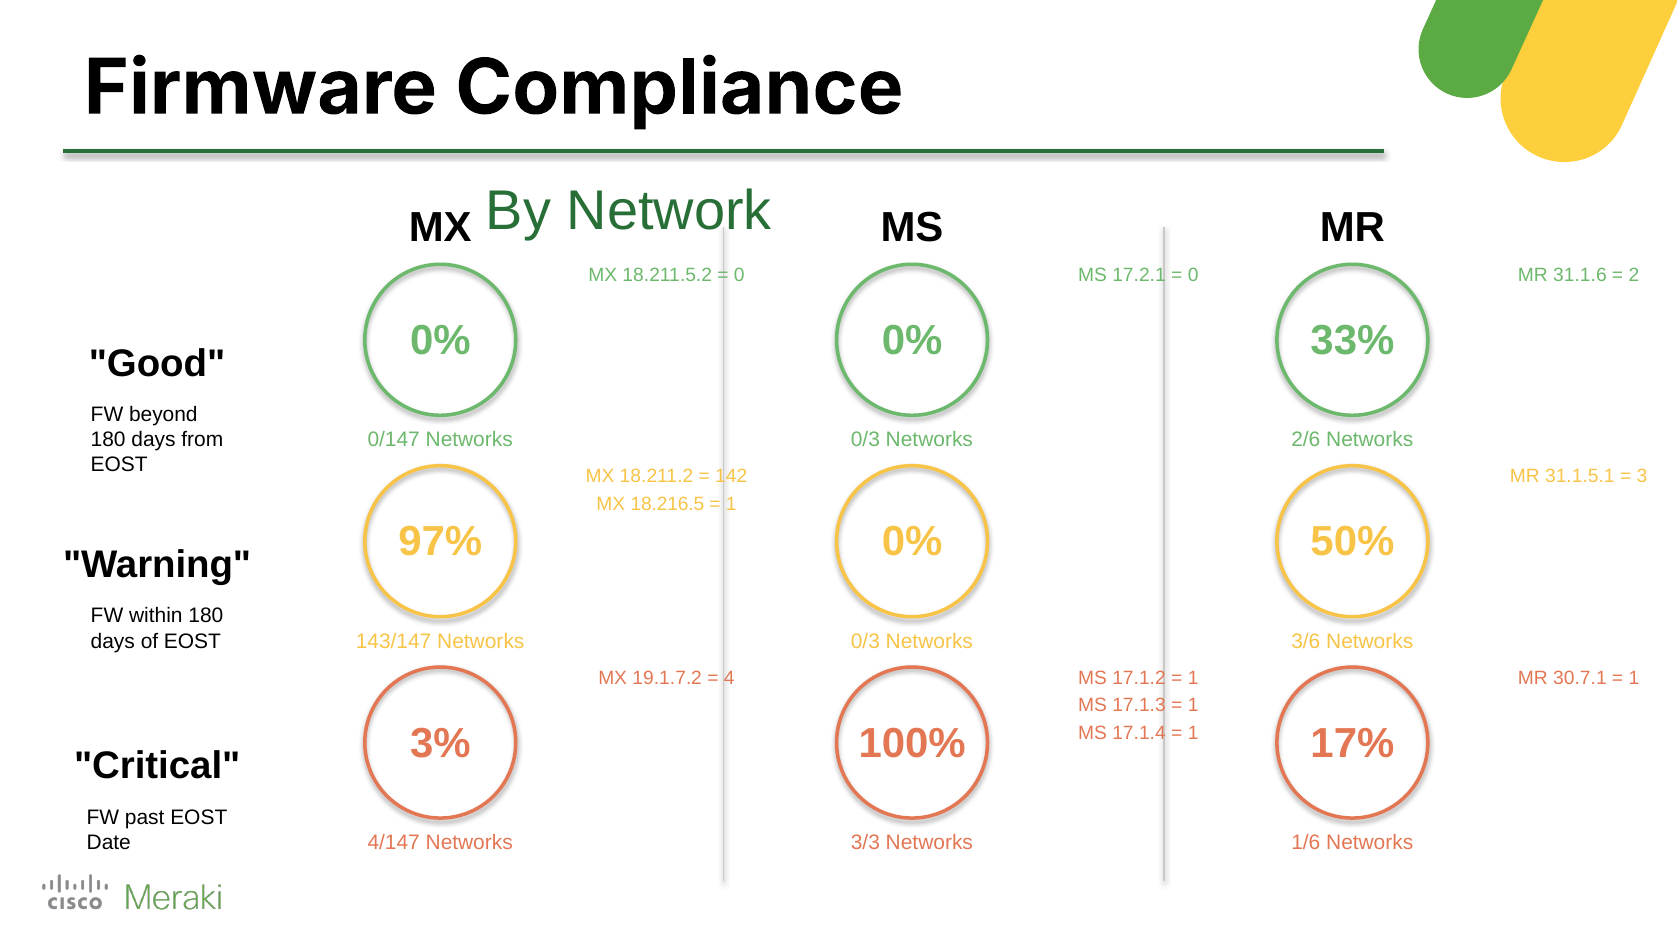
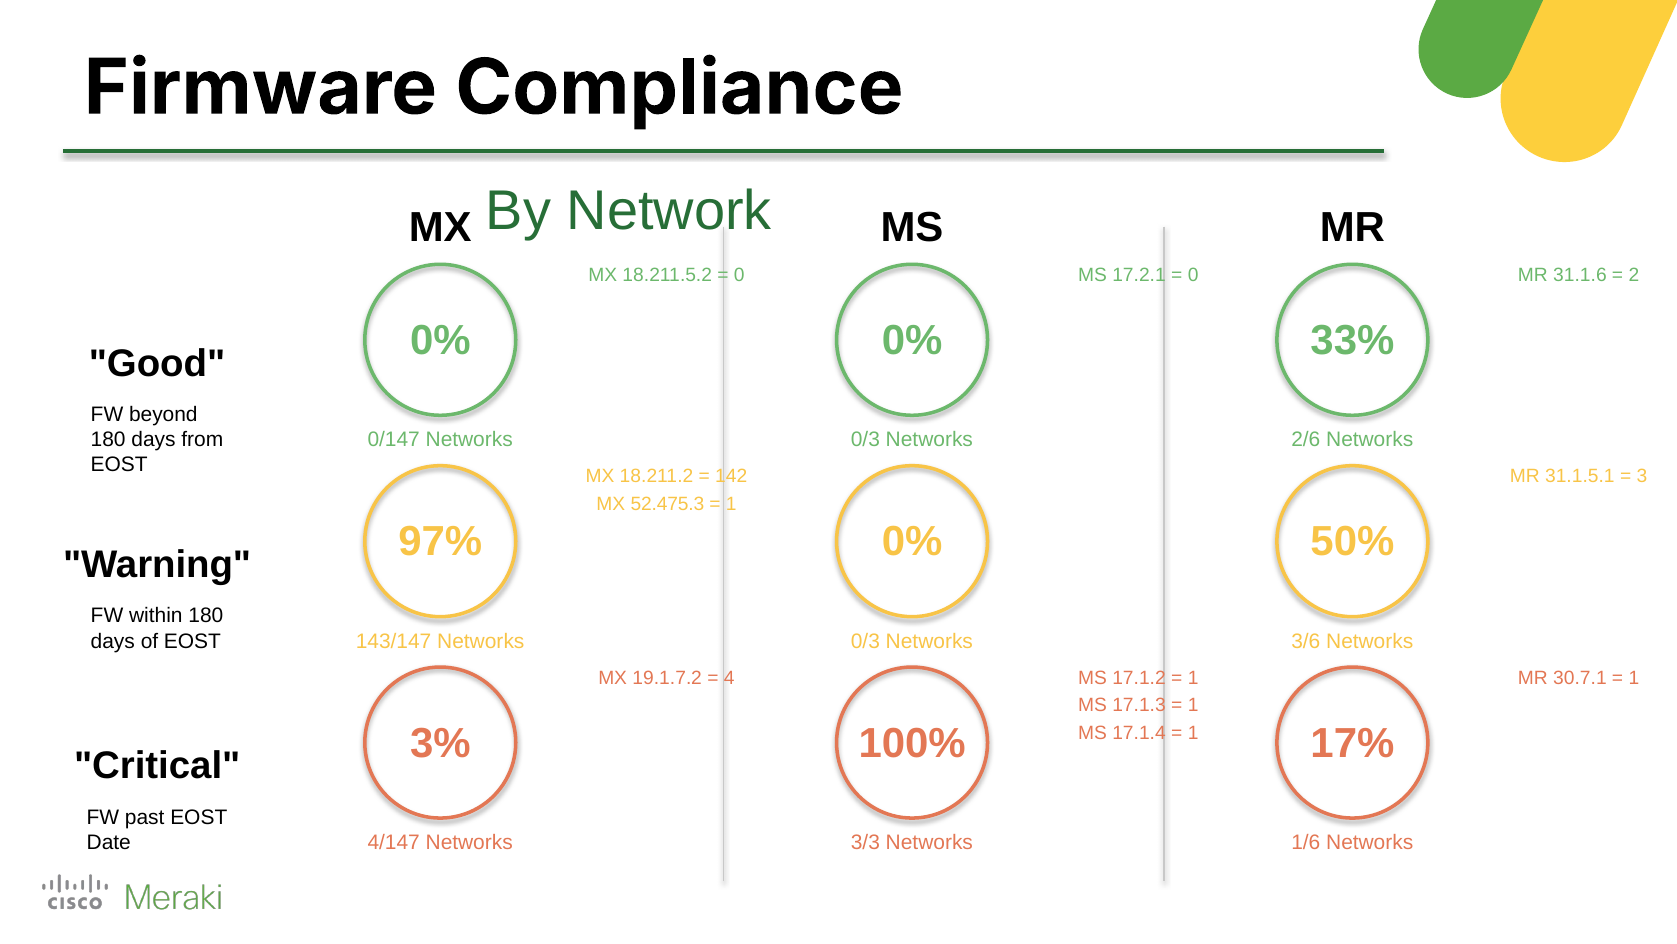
18.216.5: 18.216.5 -> 52.475.3
